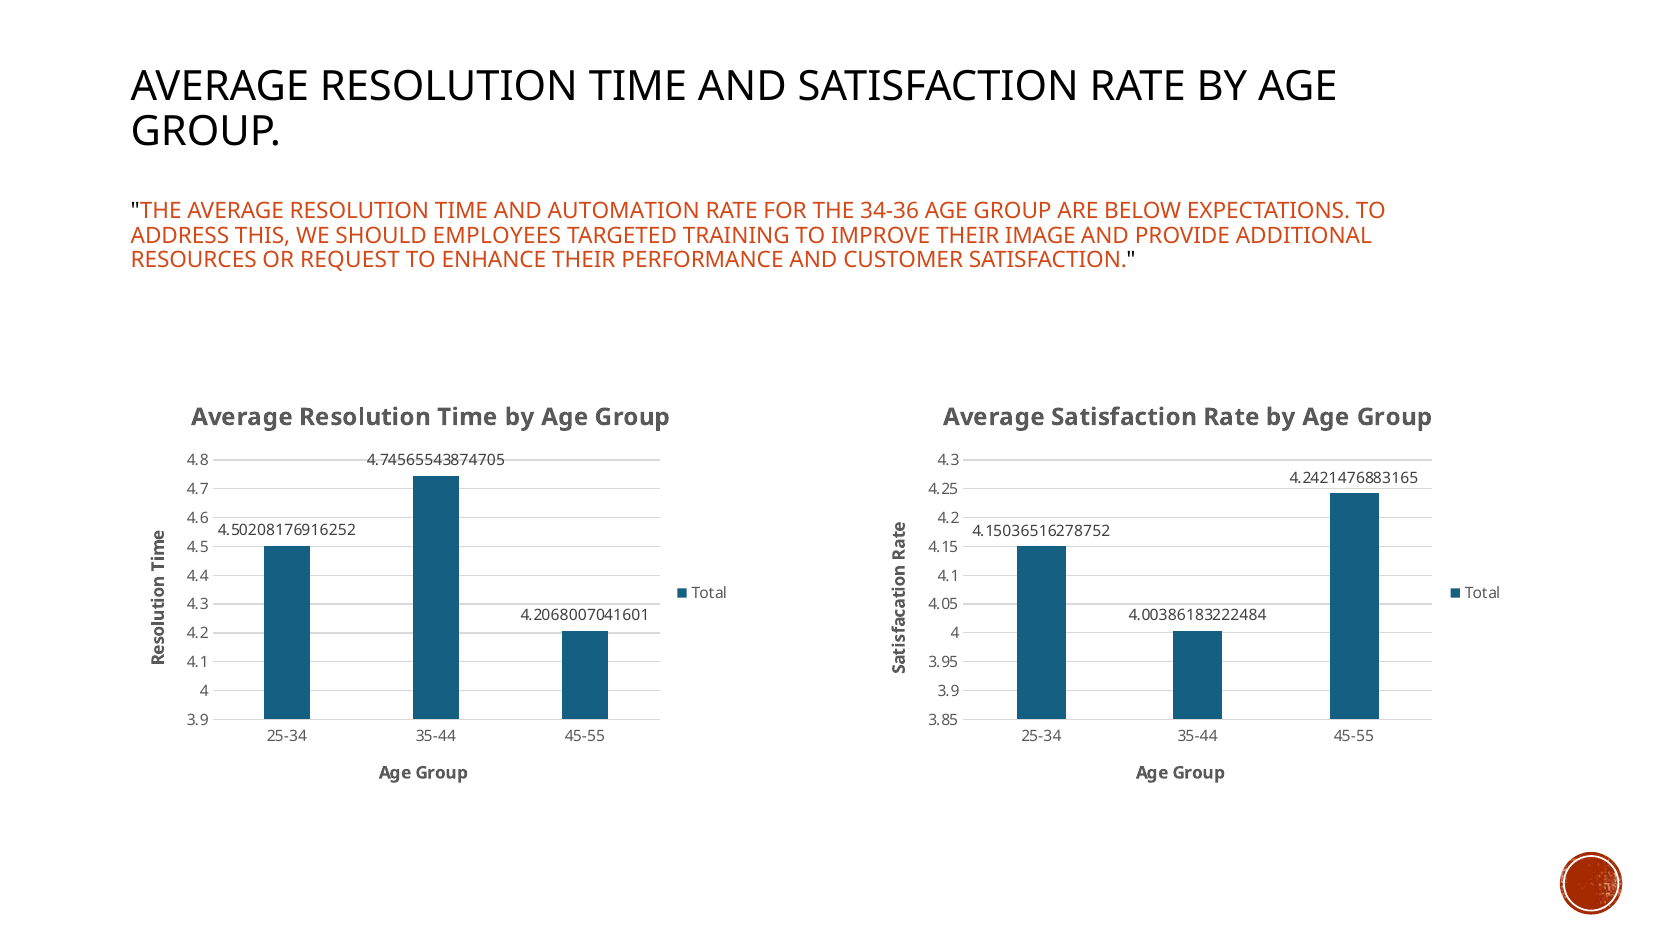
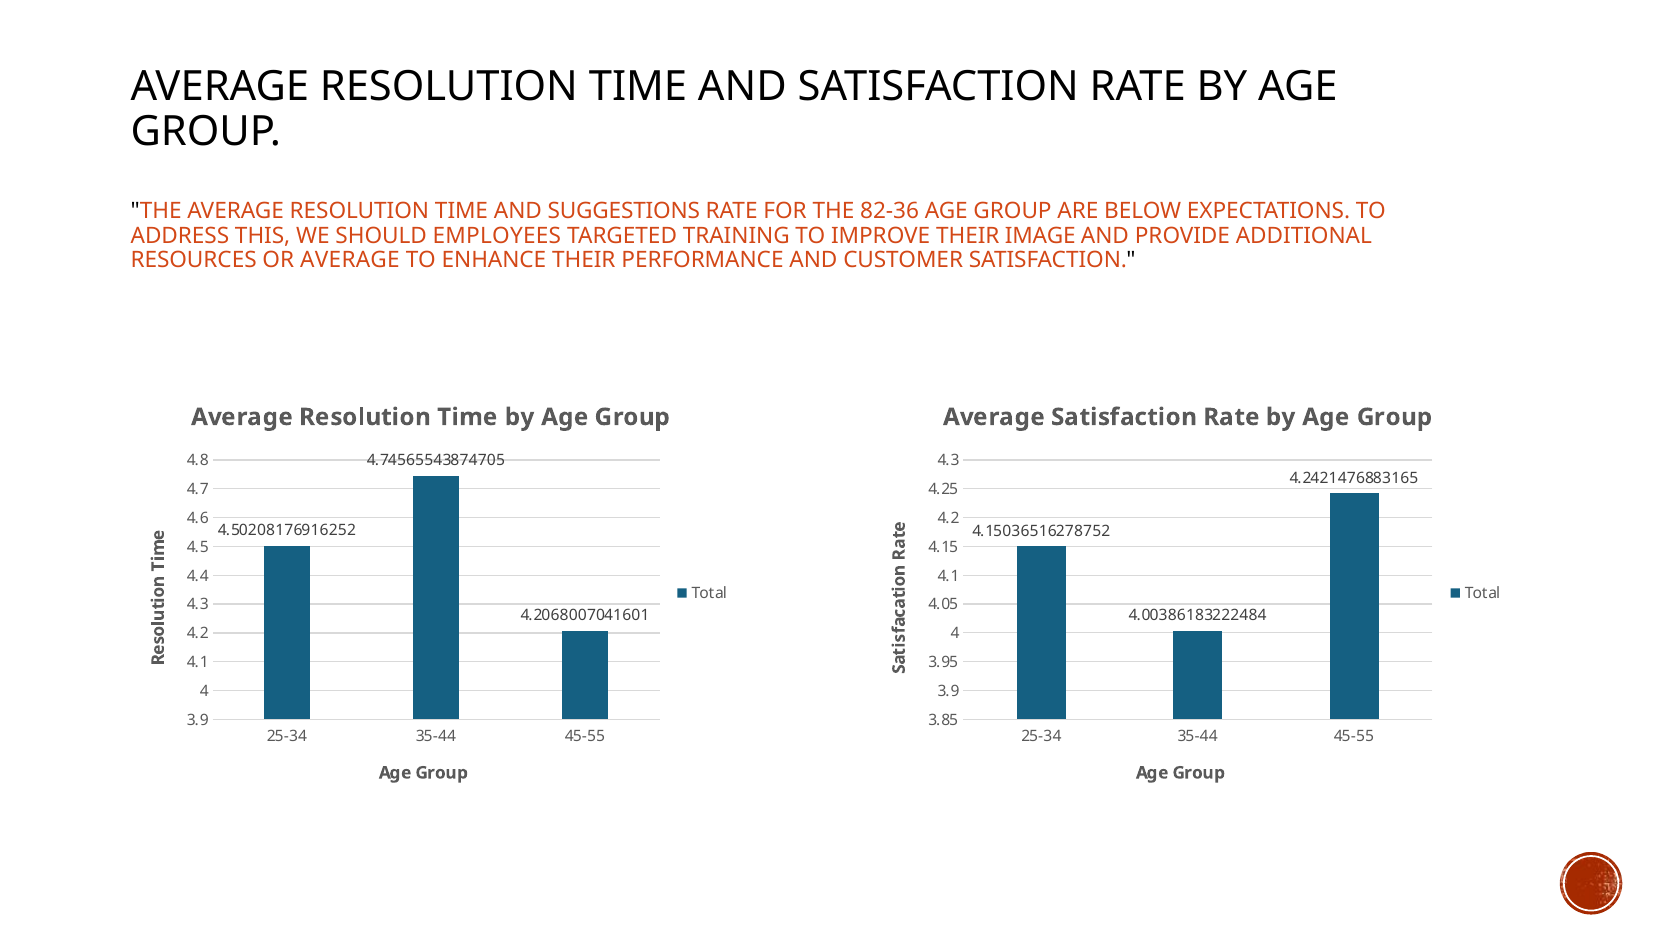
AUTOMATION: AUTOMATION -> SUGGESTIONS
34-36: 34-36 -> 82-36
OR REQUEST: REQUEST -> AVERAGE
